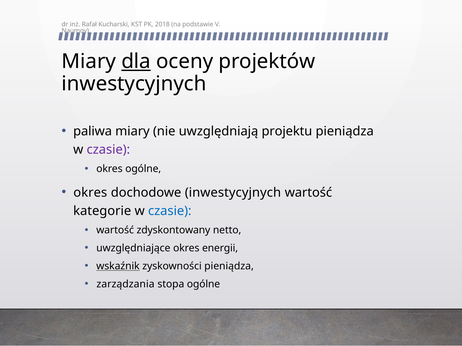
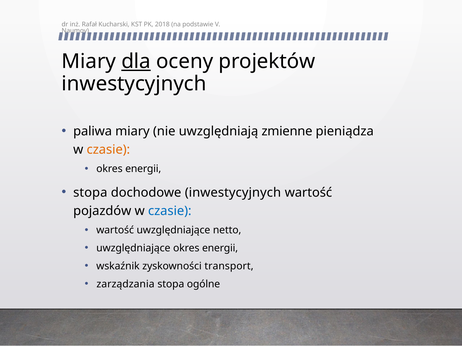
projektu: projektu -> zmienne
czasie at (108, 150) colour: purple -> orange
ogólne at (143, 169): ogólne -> energii
okres at (90, 193): okres -> stopa
kategorie: kategorie -> pojazdów
wartość zdyskontowany: zdyskontowany -> uwzględniające
wskaźnik underline: present -> none
zyskowności pieniądza: pieniądza -> transport
